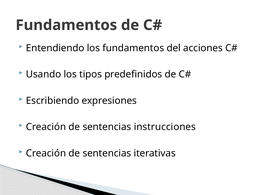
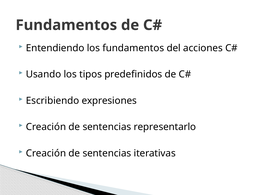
instrucciones: instrucciones -> representarlo
